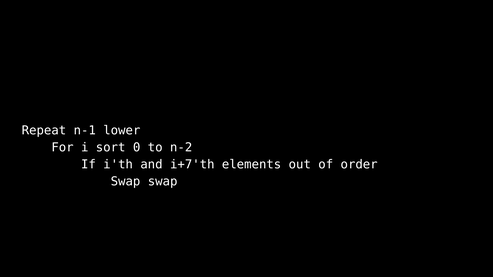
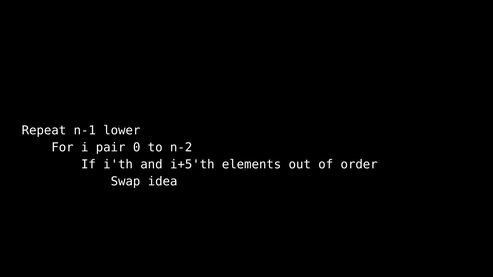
sort: sort -> pair
i+7'th: i+7'th -> i+5'th
Swap swap: swap -> idea
